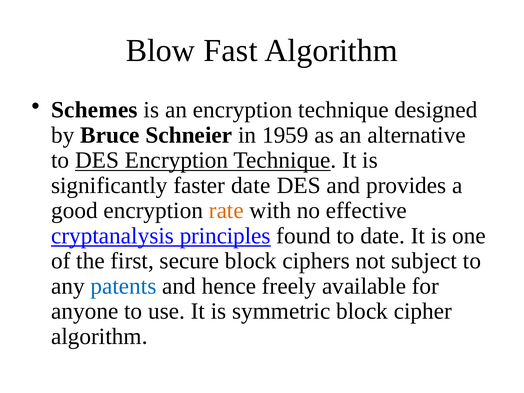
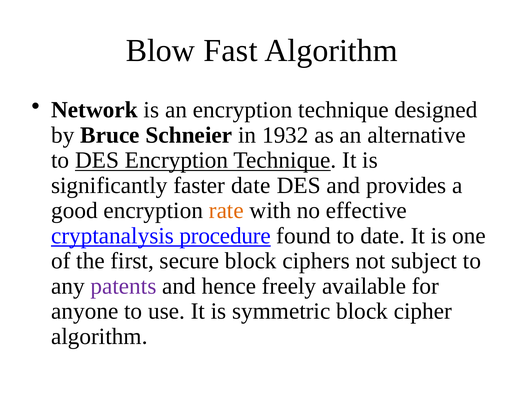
Schemes: Schemes -> Network
1959: 1959 -> 1932
principles: principles -> procedure
patents colour: blue -> purple
